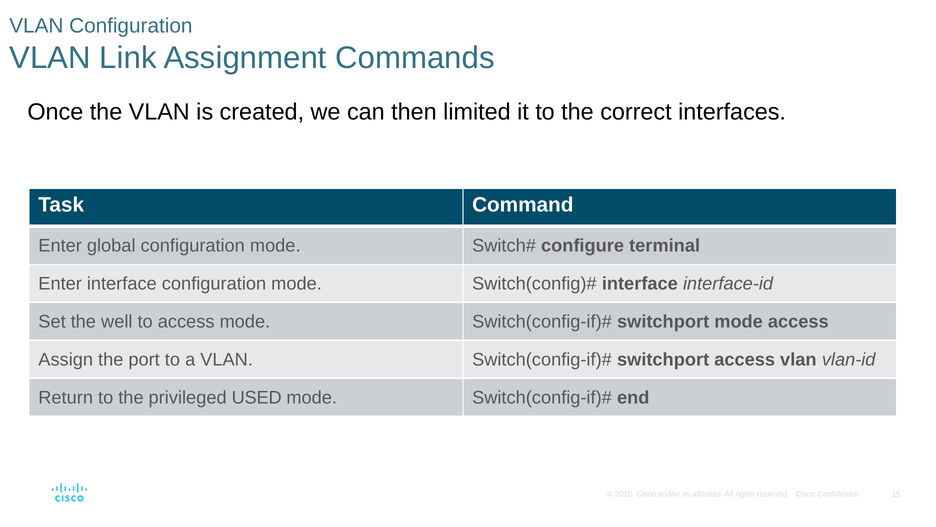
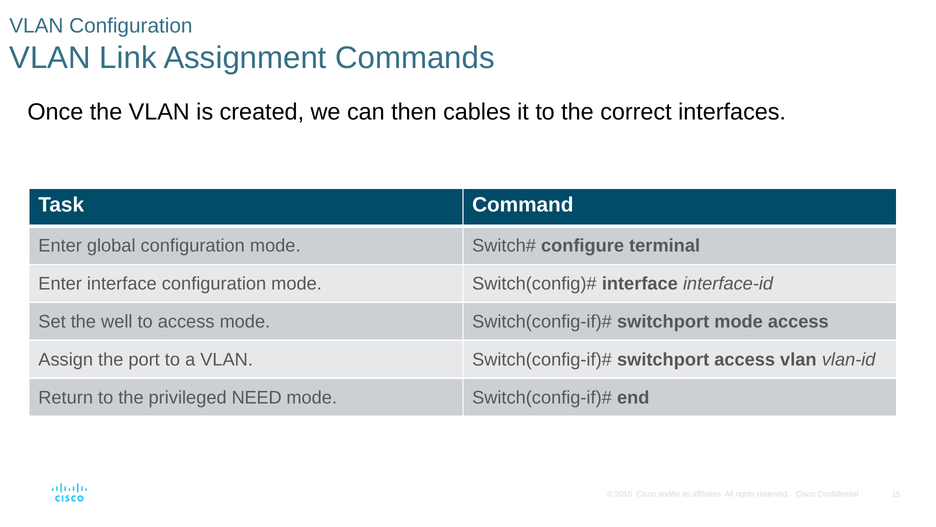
limited: limited -> cables
USED: USED -> NEED
